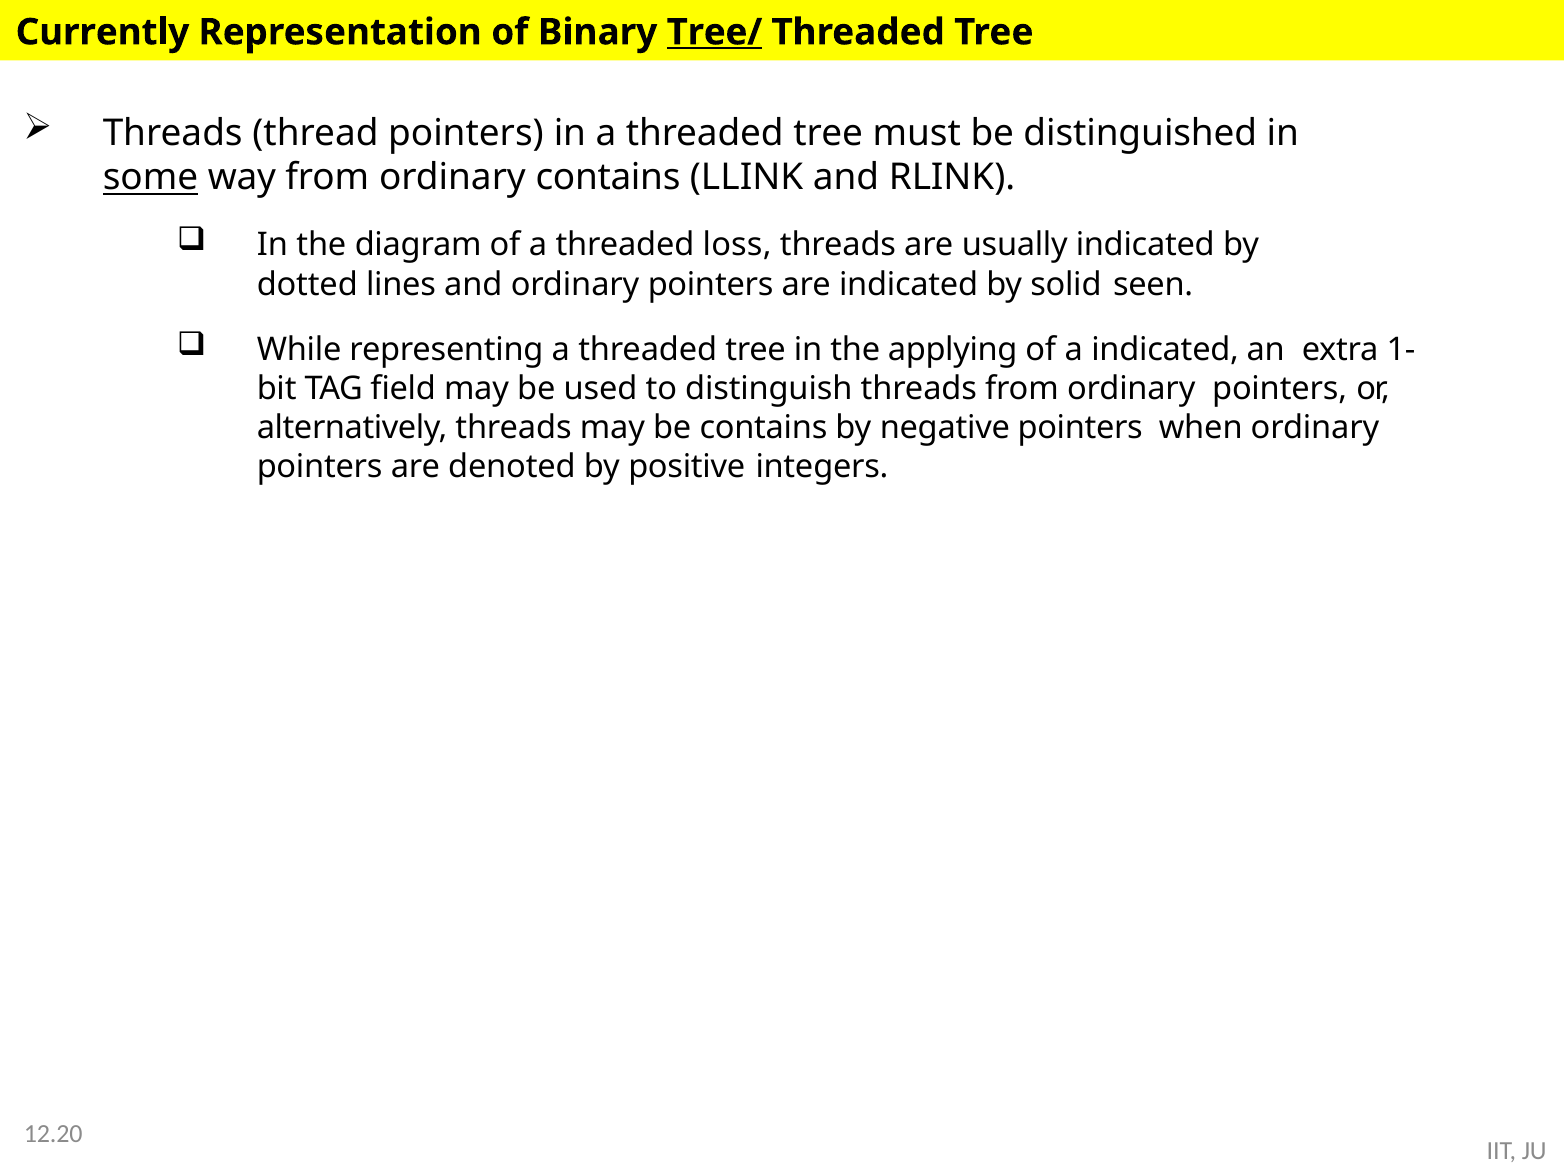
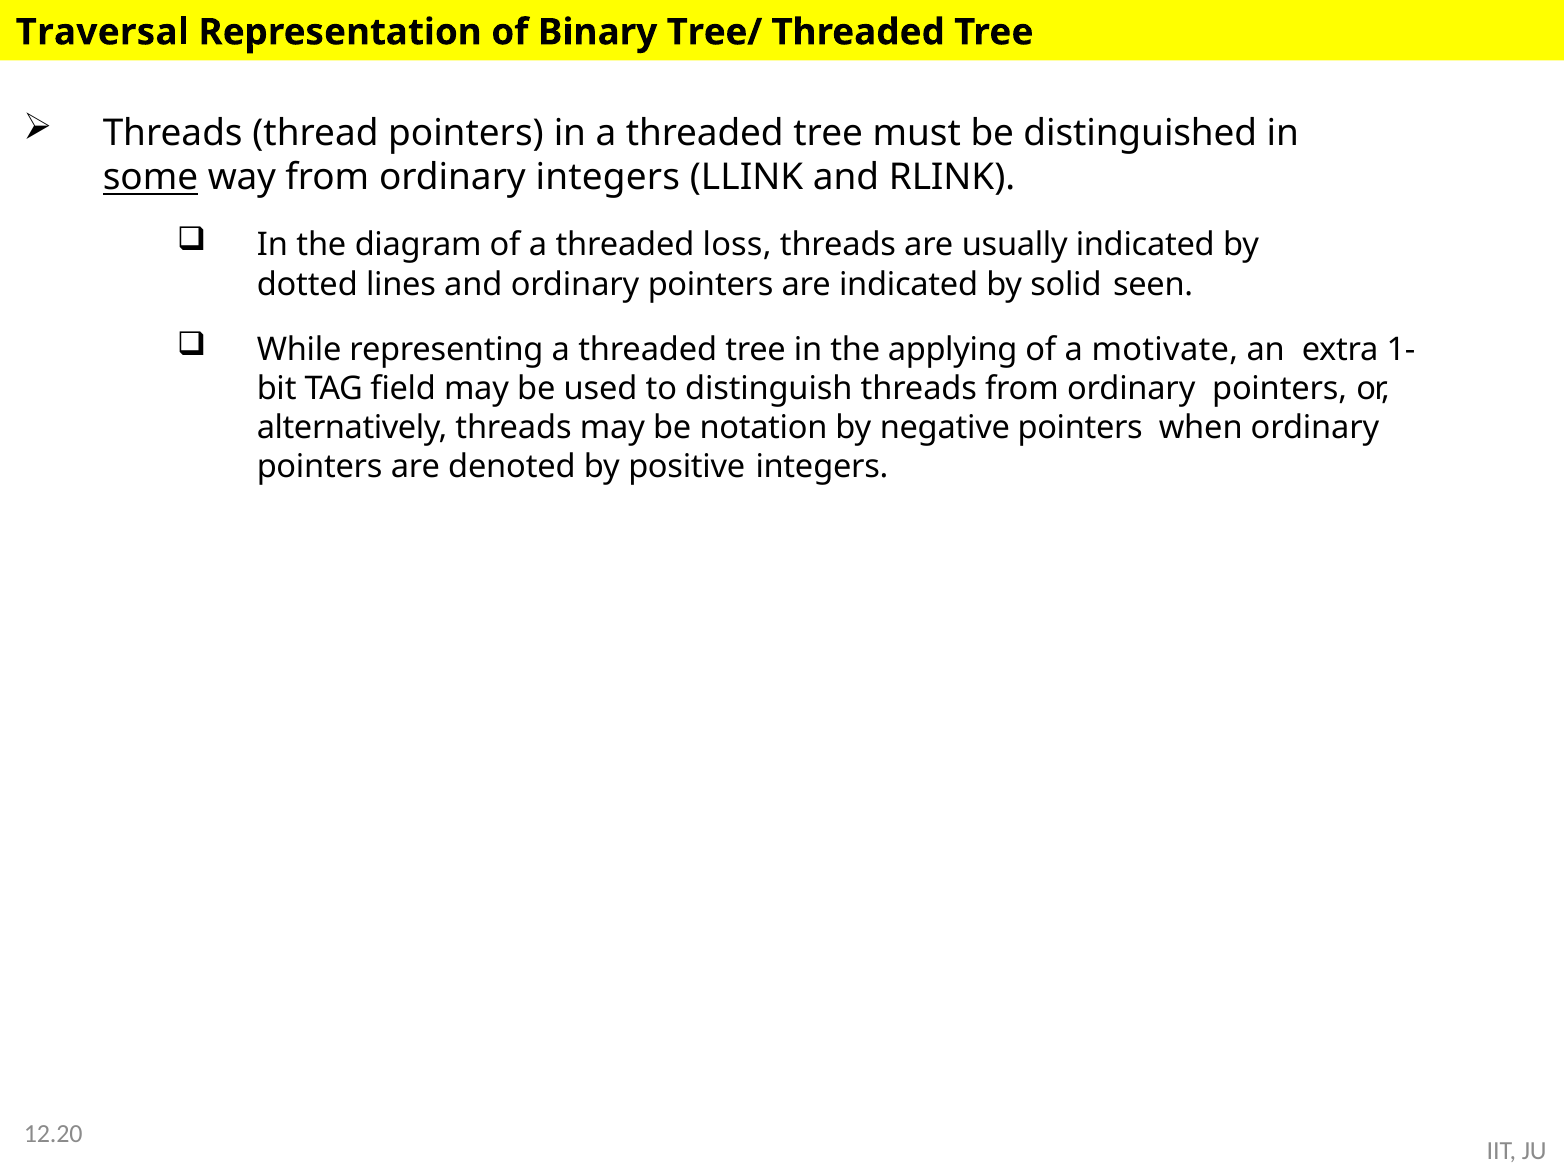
Currently: Currently -> Traversal
Tree/ underline: present -> none
ordinary contains: contains -> integers
a indicated: indicated -> motivate
be contains: contains -> notation
